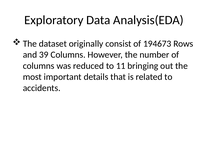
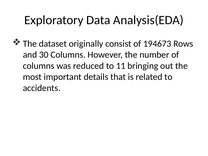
39: 39 -> 30
